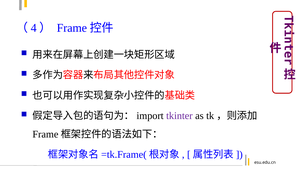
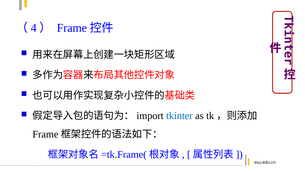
tkinter colour: purple -> blue
